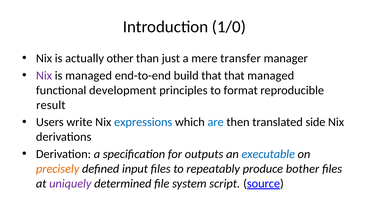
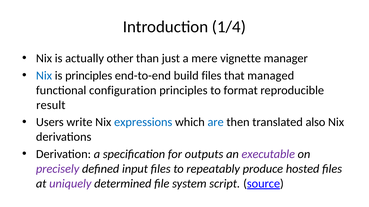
1/0: 1/0 -> 1/4
transfer: transfer -> vignette
Nix at (44, 76) colour: purple -> blue
is managed: managed -> principles
build that: that -> files
development: development -> configuration
side: side -> also
executable colour: blue -> purple
precisely colour: orange -> purple
bother: bother -> hosted
